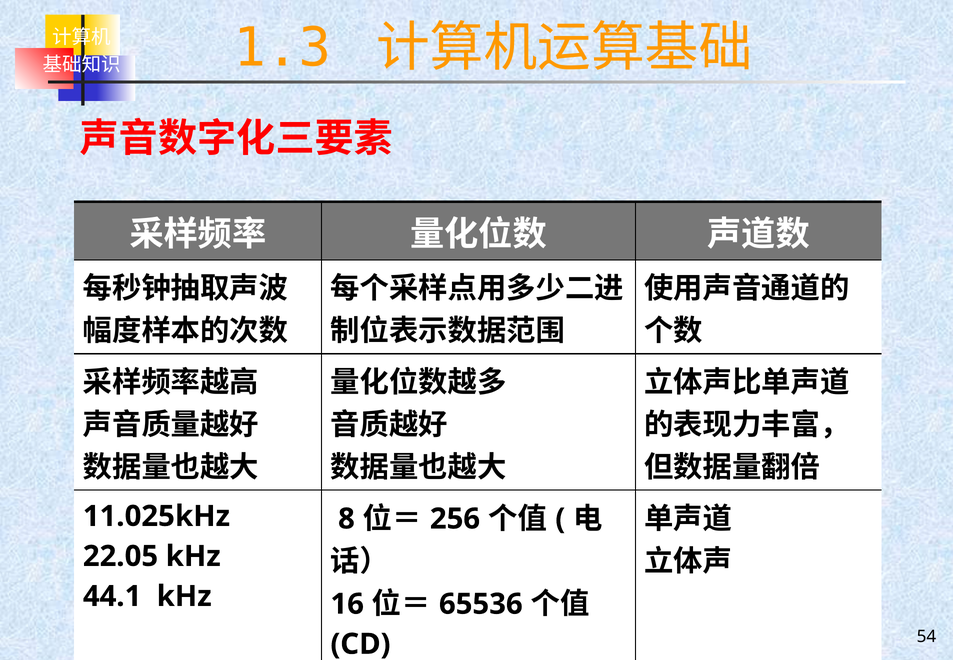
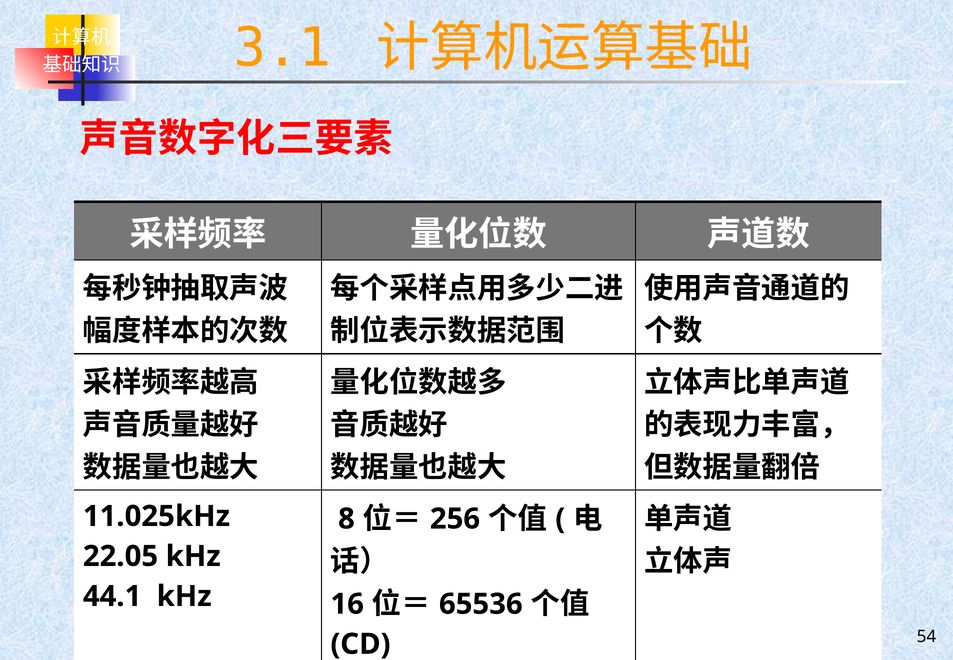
1.3: 1.3 -> 3.1
